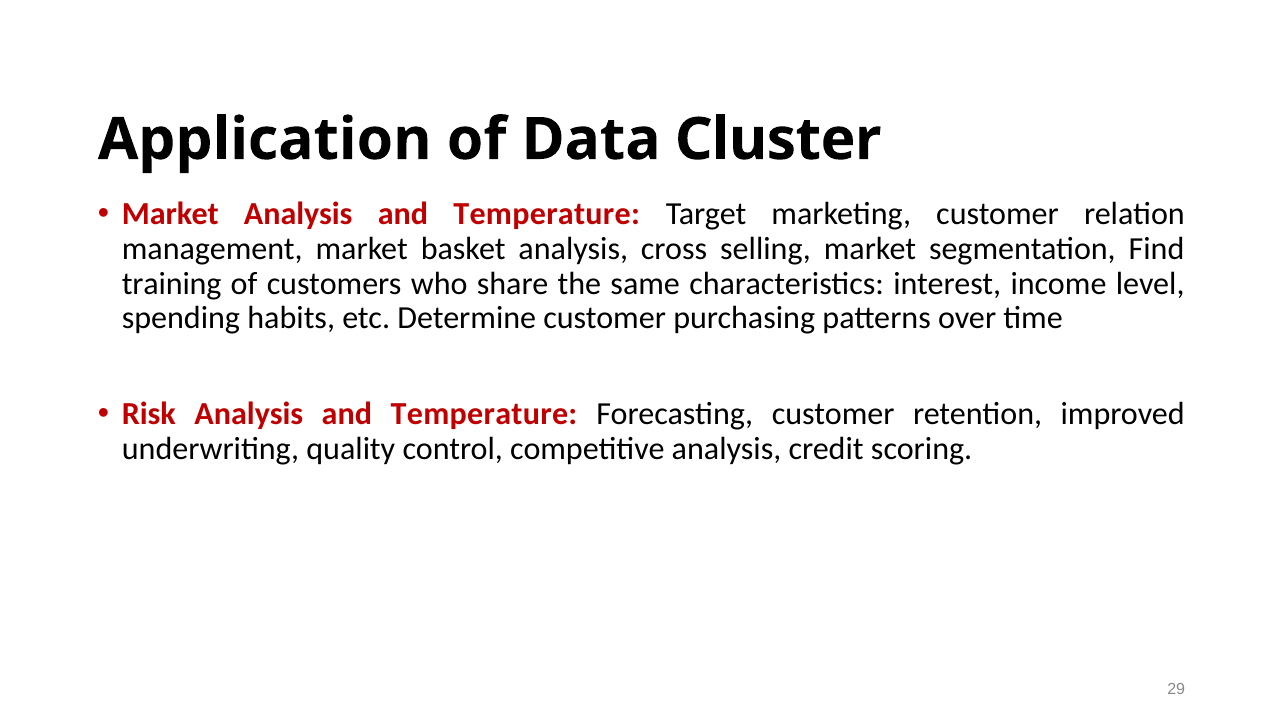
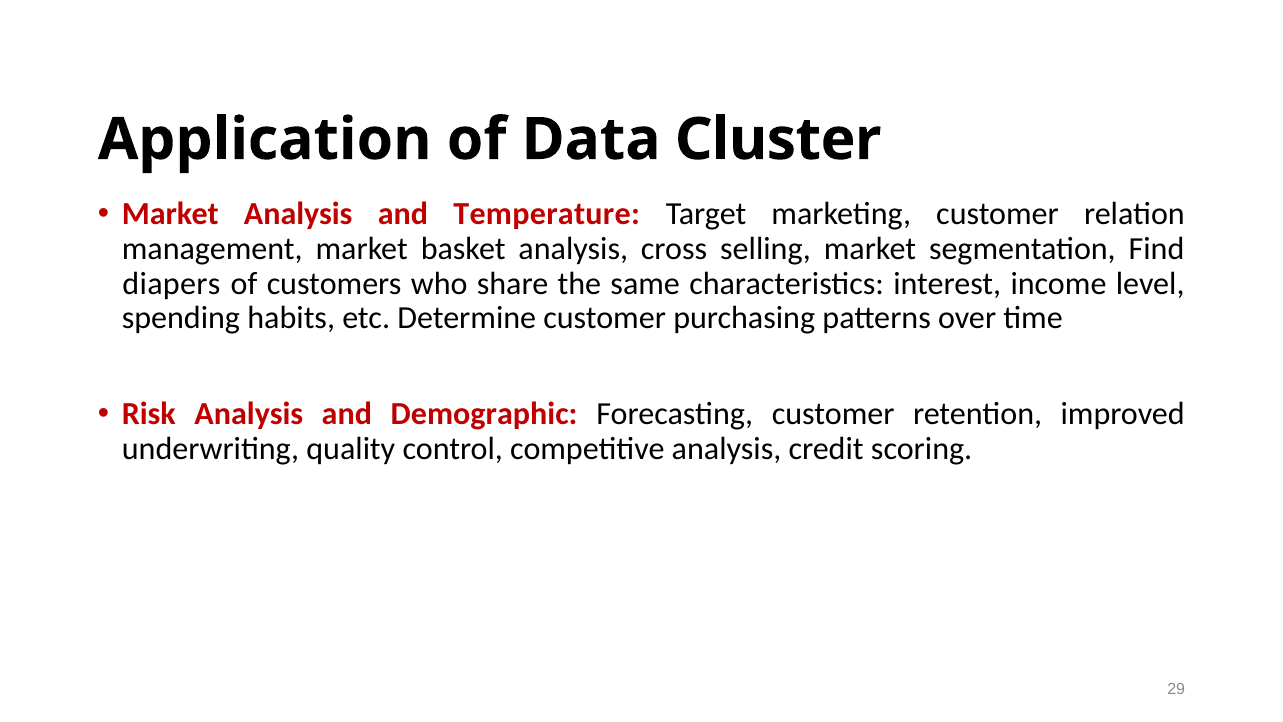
training: training -> diapers
Risk Analysis and Temperature: Temperature -> Demographic
